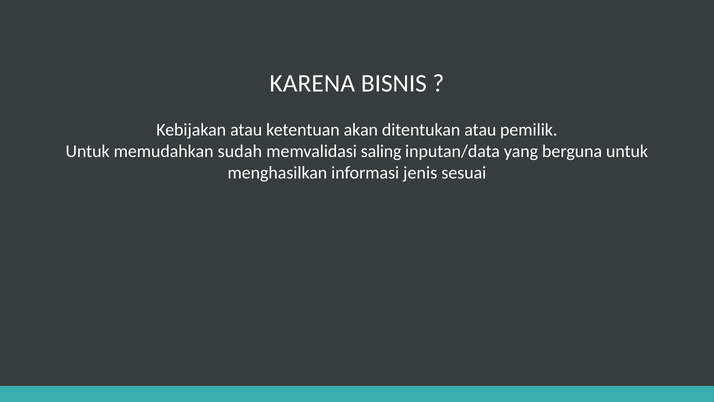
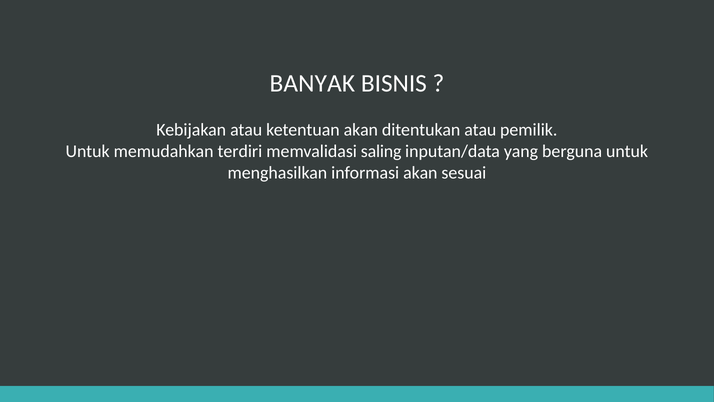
KARENA: KARENA -> BANYAK
sudah: sudah -> terdiri
informasi jenis: jenis -> akan
